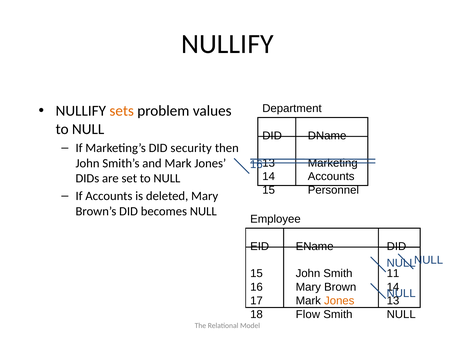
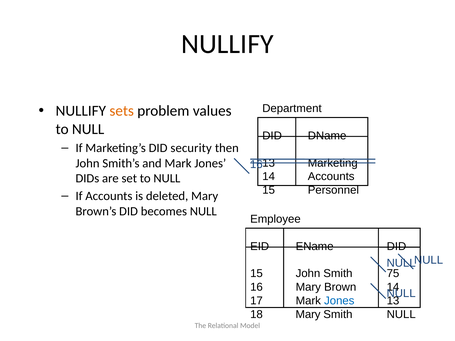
11: 11 -> 75
Jones at (339, 301) colour: orange -> blue
18 Flow: Flow -> Mary
